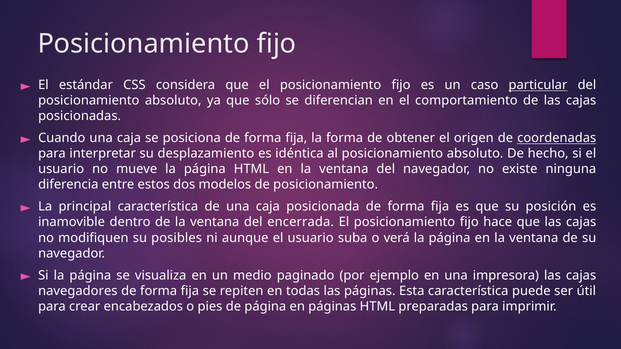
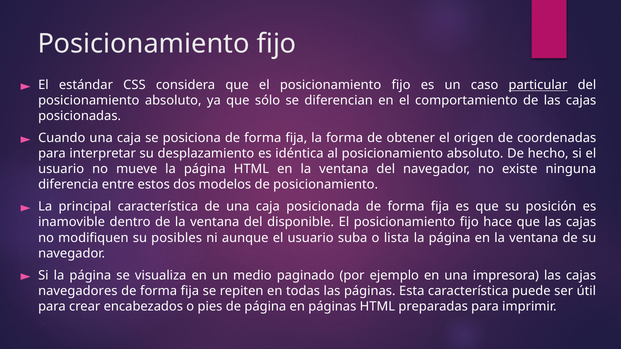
coordenadas underline: present -> none
encerrada: encerrada -> disponible
verá: verá -> lista
